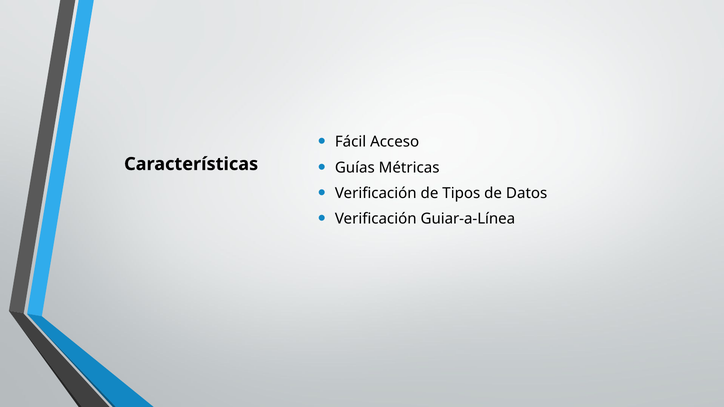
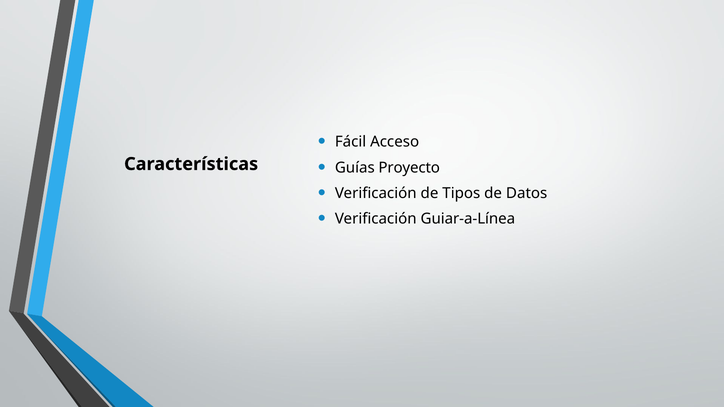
Métricas: Métricas -> Proyecto
